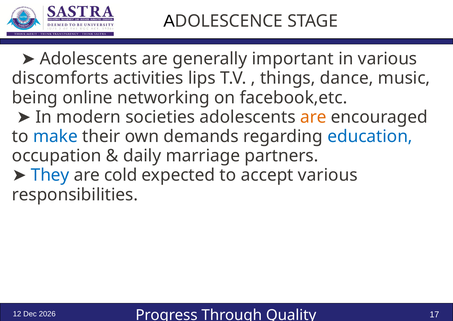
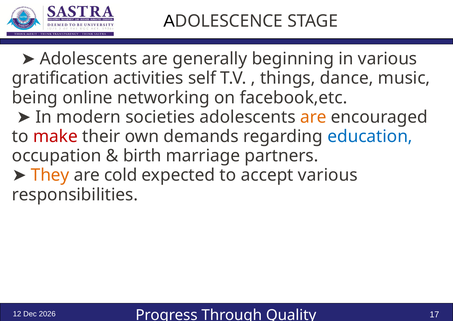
important: important -> beginning
discomforts: discomforts -> gratification
lips: lips -> self
make colour: blue -> red
daily: daily -> birth
They colour: blue -> orange
